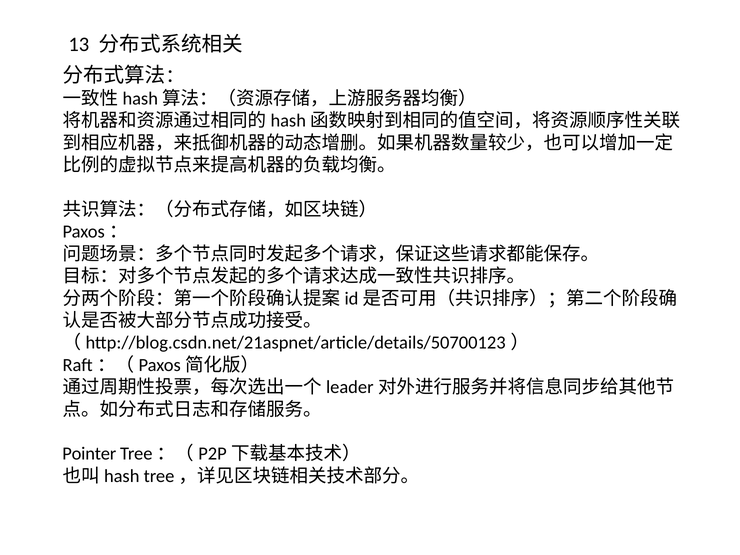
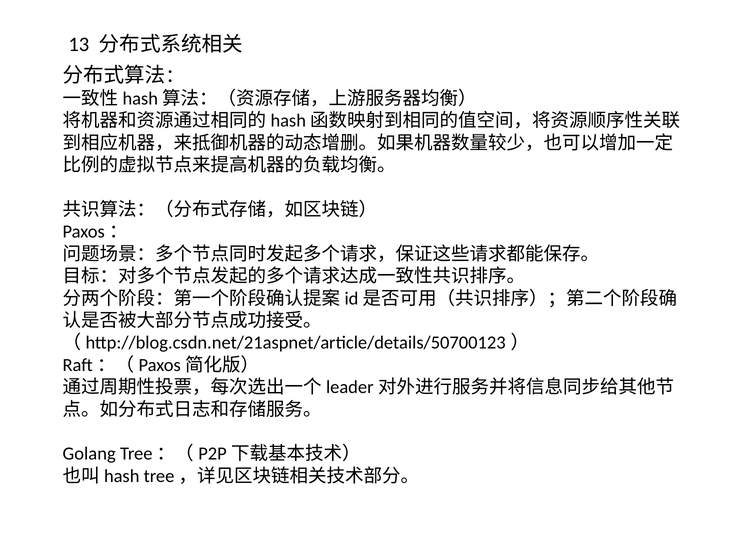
Pointer: Pointer -> Golang
